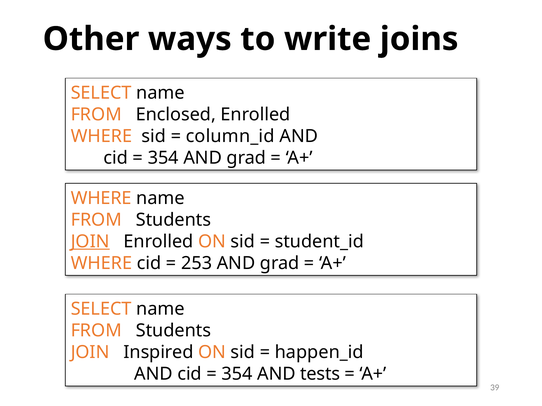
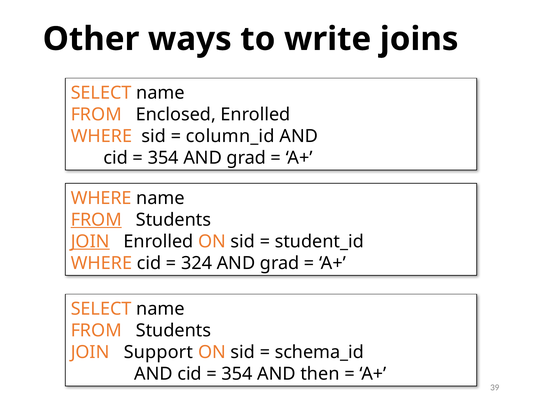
FROM at (96, 220) underline: none -> present
253: 253 -> 324
Inspired: Inspired -> Support
happen_id: happen_id -> schema_id
tests: tests -> then
